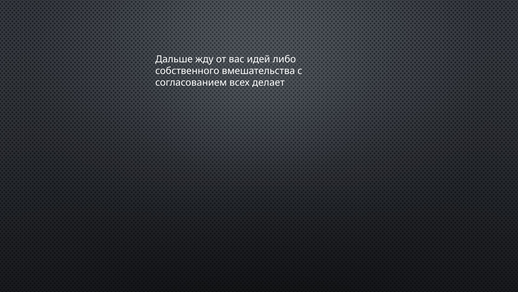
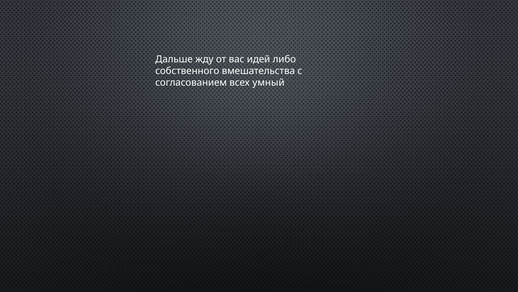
делает: делает -> умный
